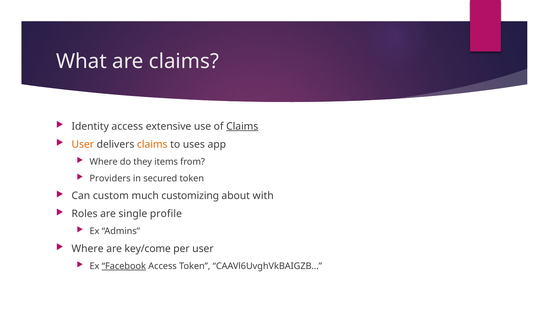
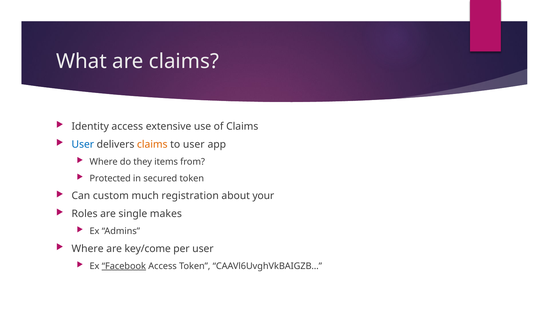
Claims at (242, 126) underline: present -> none
User at (83, 144) colour: orange -> blue
to uses: uses -> user
Providers: Providers -> Protected
customizing: customizing -> registration
with: with -> your
profile: profile -> makes
